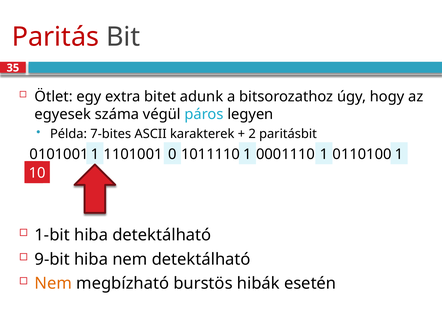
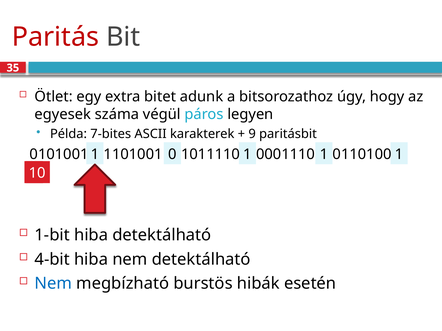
2: 2 -> 9
9-bit: 9-bit -> 4-bit
Nem at (53, 284) colour: orange -> blue
